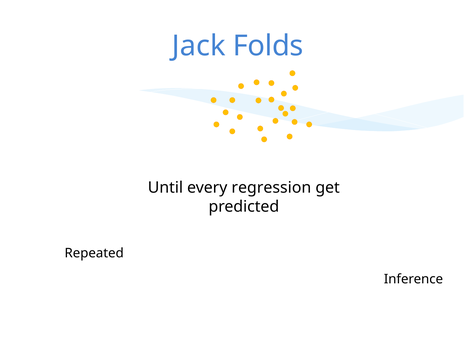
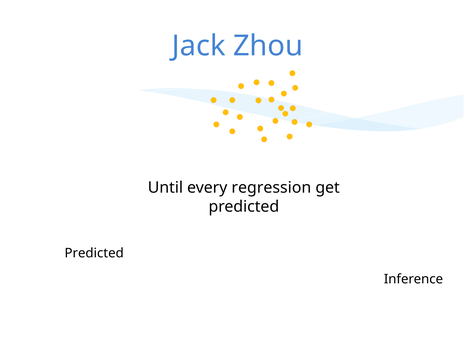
Folds: Folds -> Zhou
Repeated at (94, 253): Repeated -> Predicted
